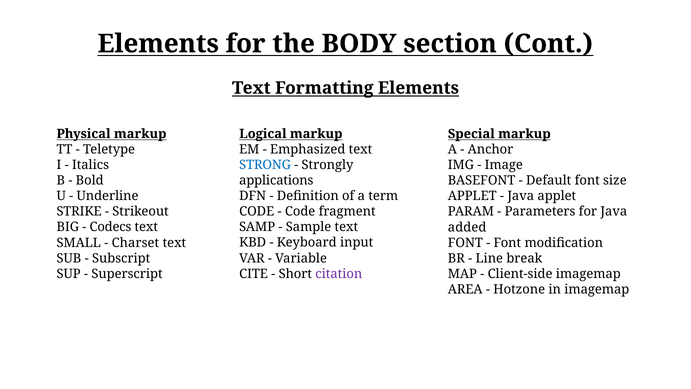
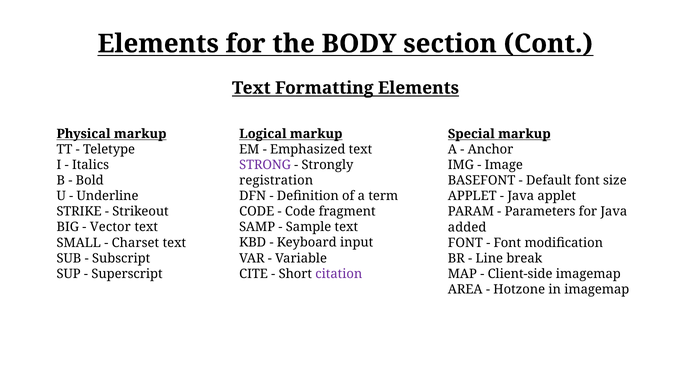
STRONG colour: blue -> purple
applications: applications -> registration
Codecs: Codecs -> Vector
